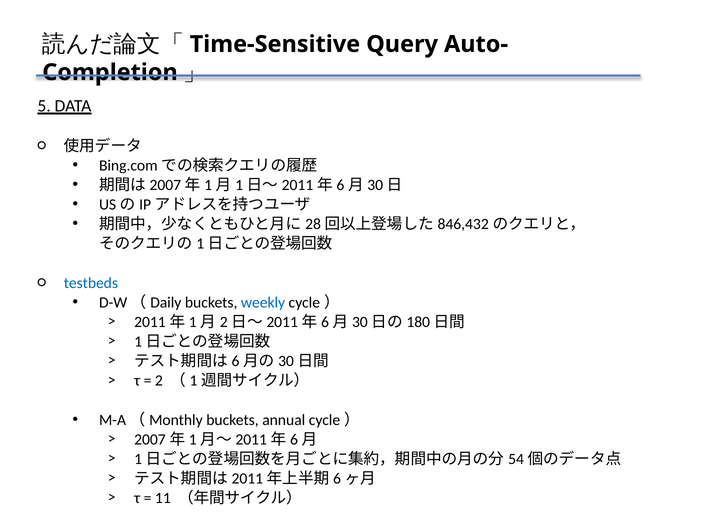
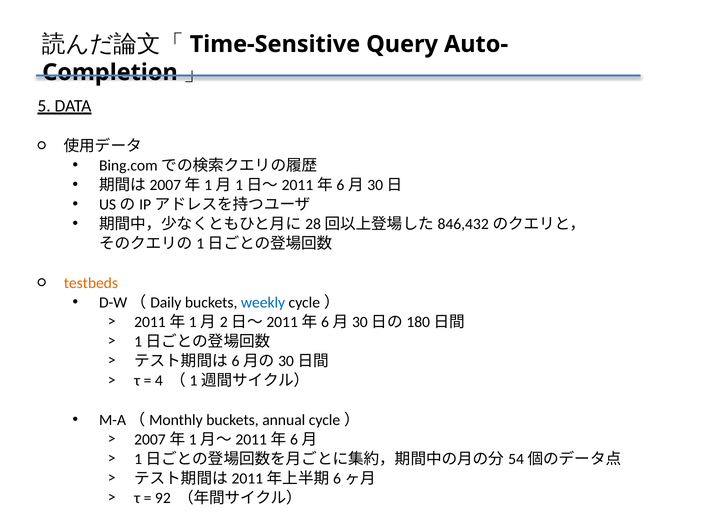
testbeds colour: blue -> orange
2: 2 -> 4
11: 11 -> 92
